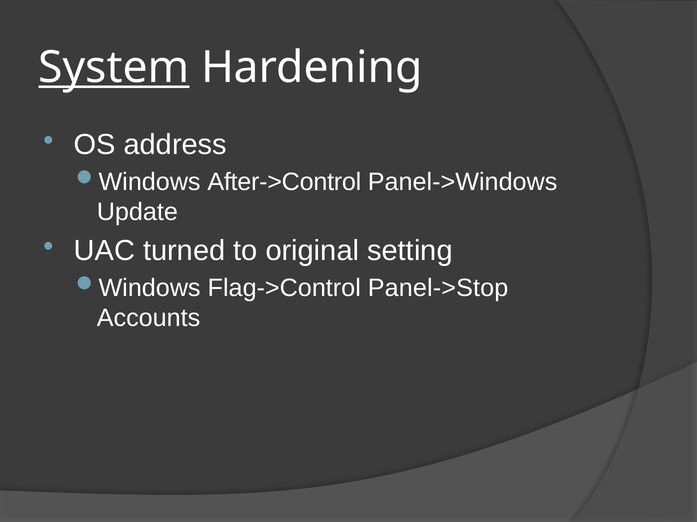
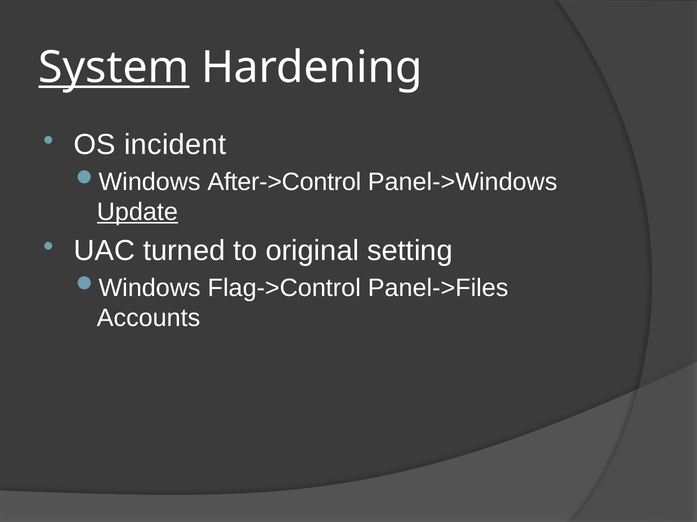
address: address -> incident
Update underline: none -> present
Panel->Stop: Panel->Stop -> Panel->Files
